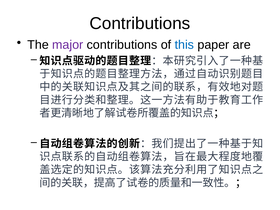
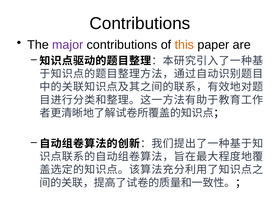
this colour: blue -> orange
